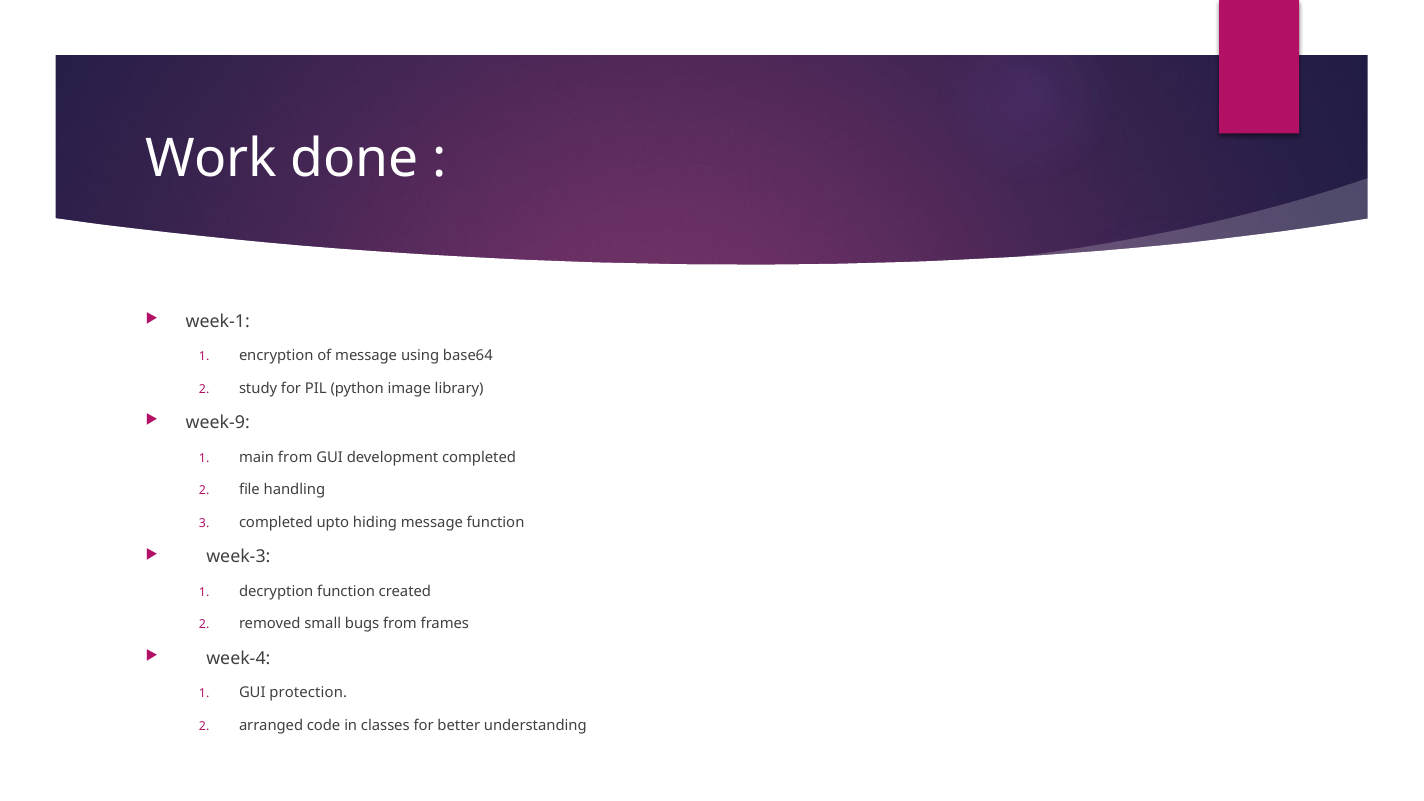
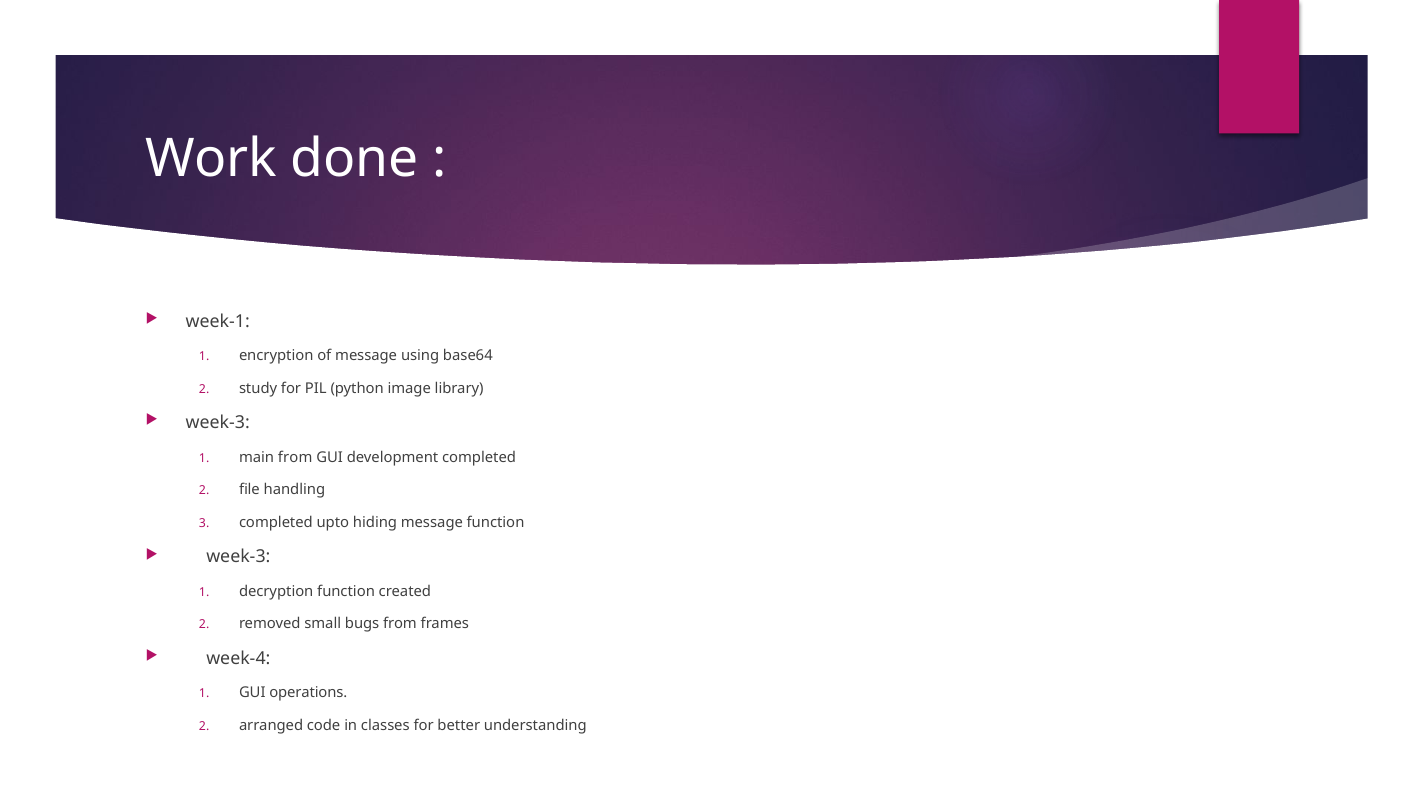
week-9 at (218, 423): week-9 -> week-3
protection: protection -> operations
